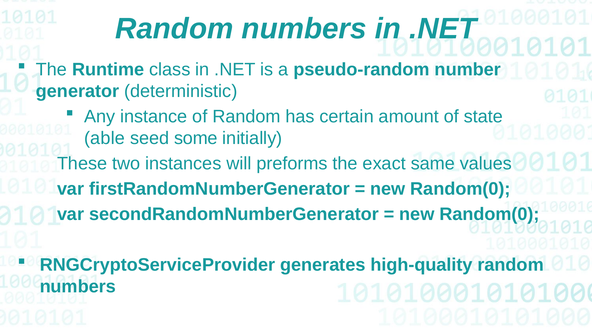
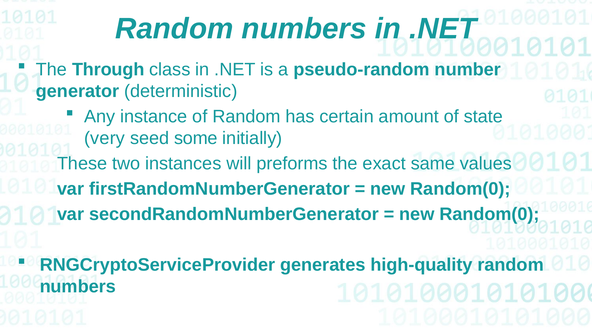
Runtime: Runtime -> Through
able: able -> very
